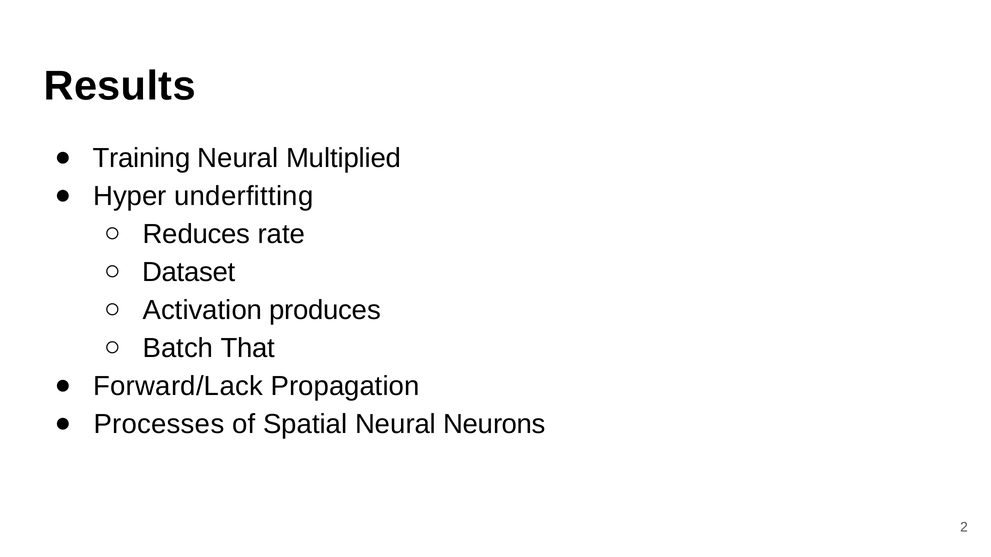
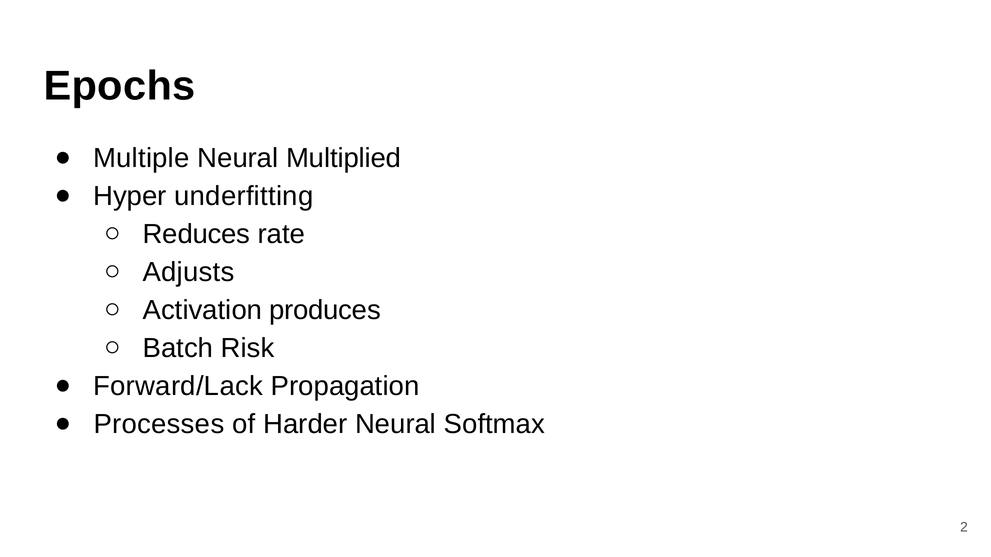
Results: Results -> Epochs
Training: Training -> Multiple
Dataset: Dataset -> Adjusts
That: That -> Risk
Spatial: Spatial -> Harder
Neurons: Neurons -> Softmax
